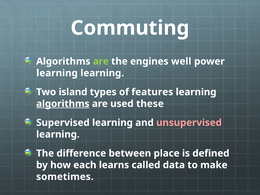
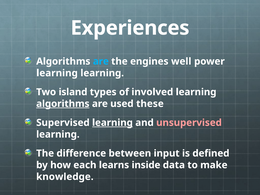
Commuting: Commuting -> Experiences
are at (101, 61) colour: light green -> light blue
features: features -> involved
learning at (112, 123) underline: none -> present
place: place -> input
called: called -> inside
sometimes: sometimes -> knowledge
